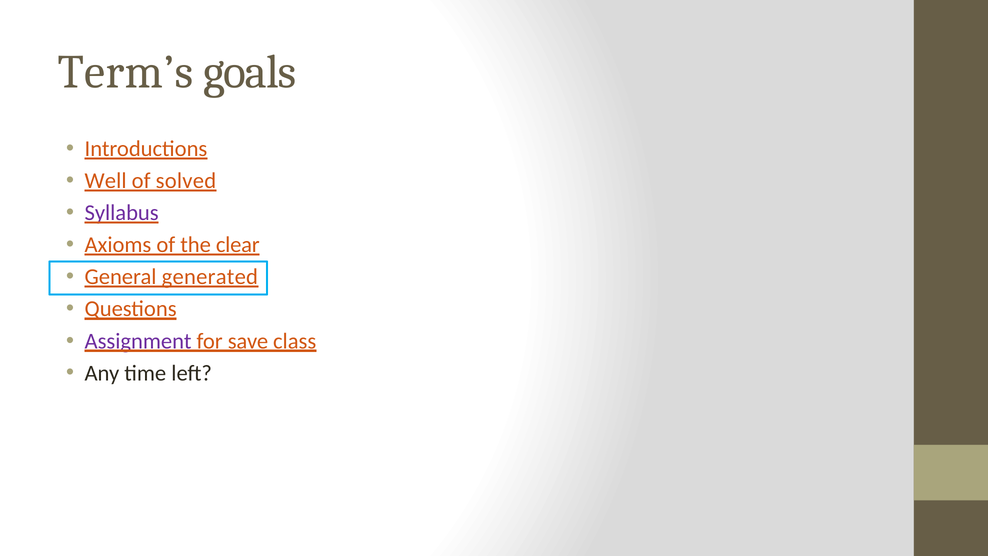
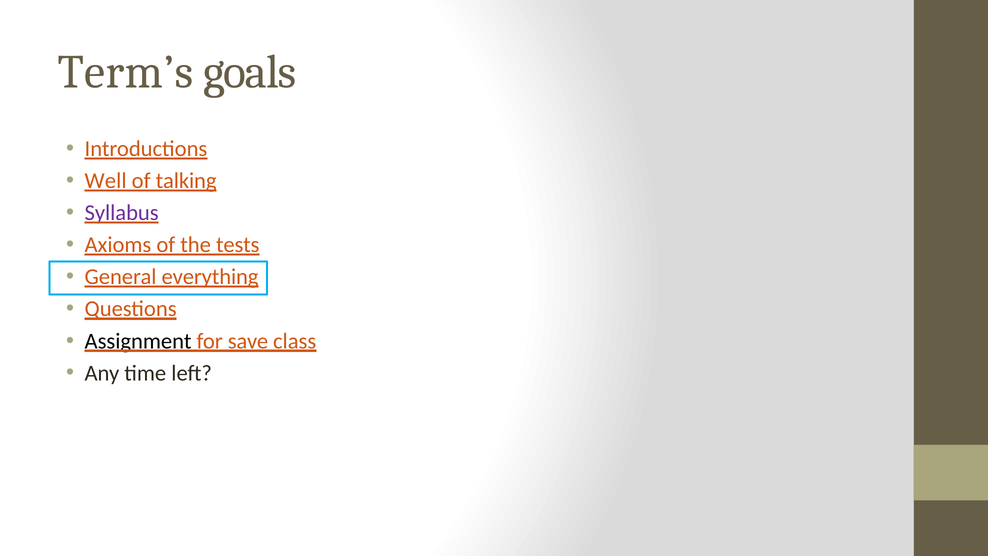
solved: solved -> talking
clear: clear -> tests
generated: generated -> everything
Assignment colour: purple -> black
